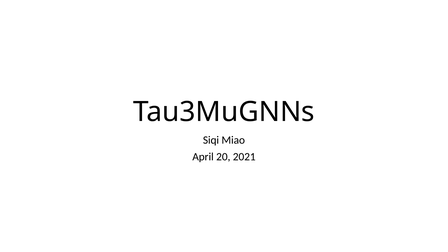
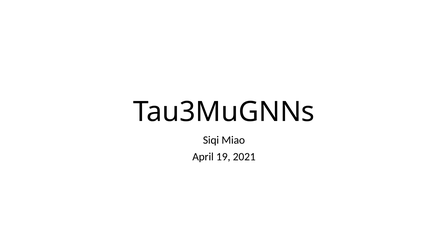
20: 20 -> 19
